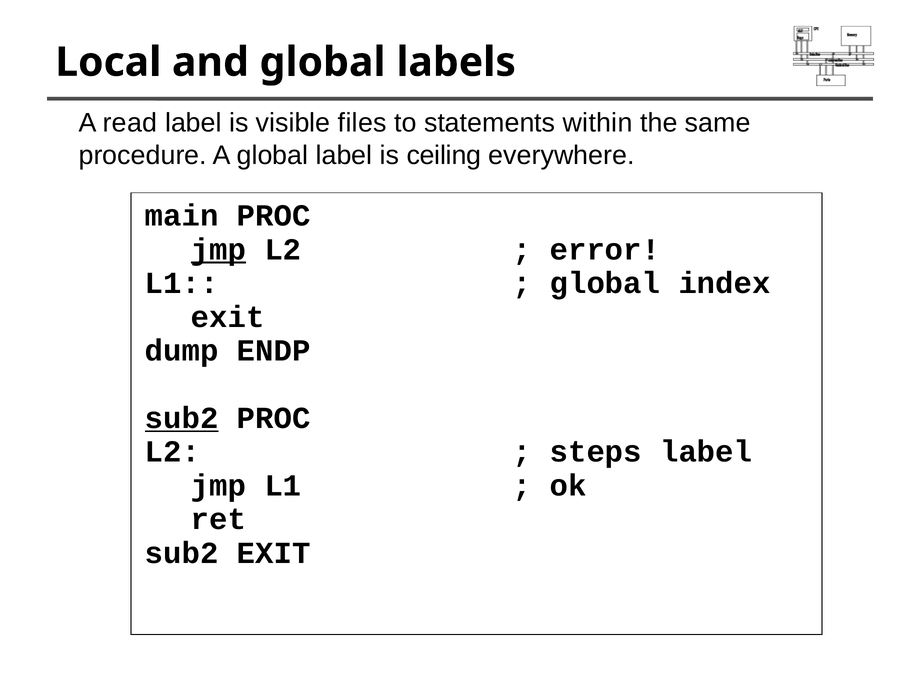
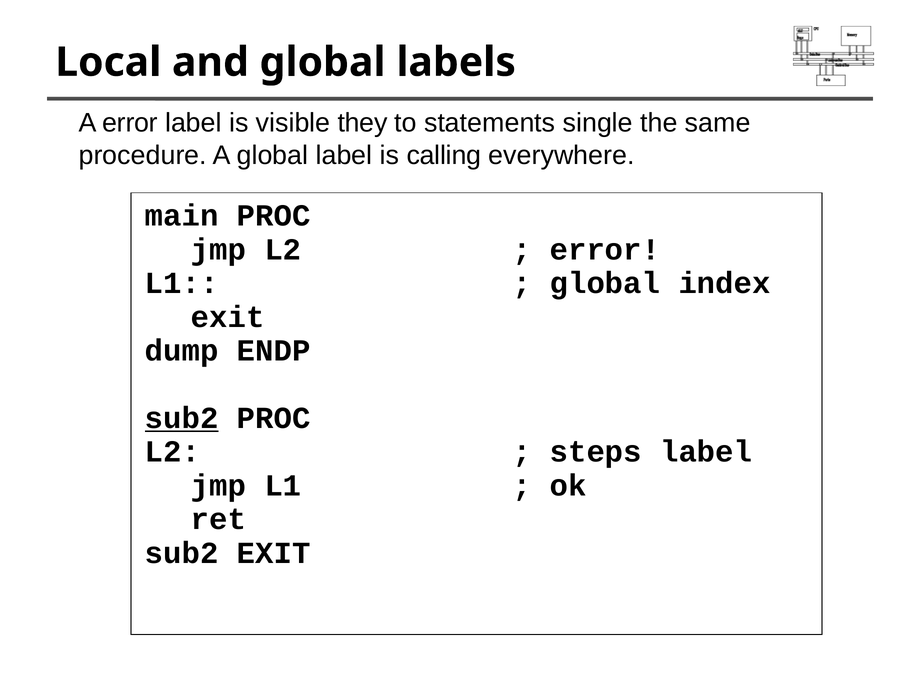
A read: read -> error
files: files -> they
within: within -> single
ceiling: ceiling -> calling
jmp at (219, 249) underline: present -> none
